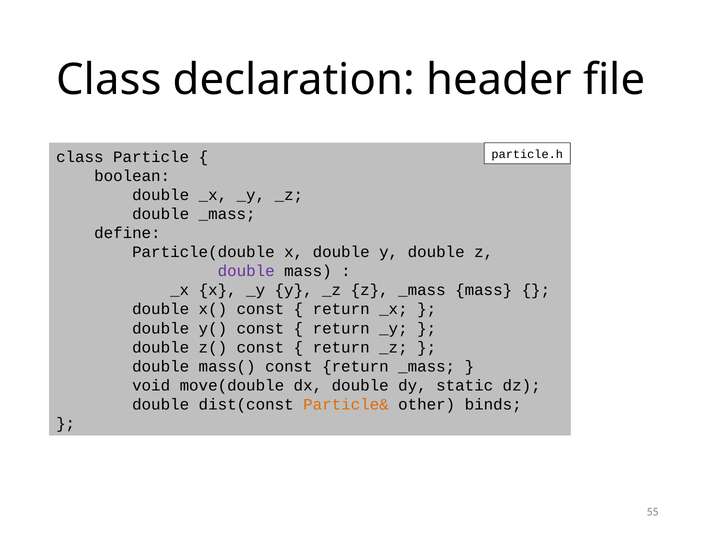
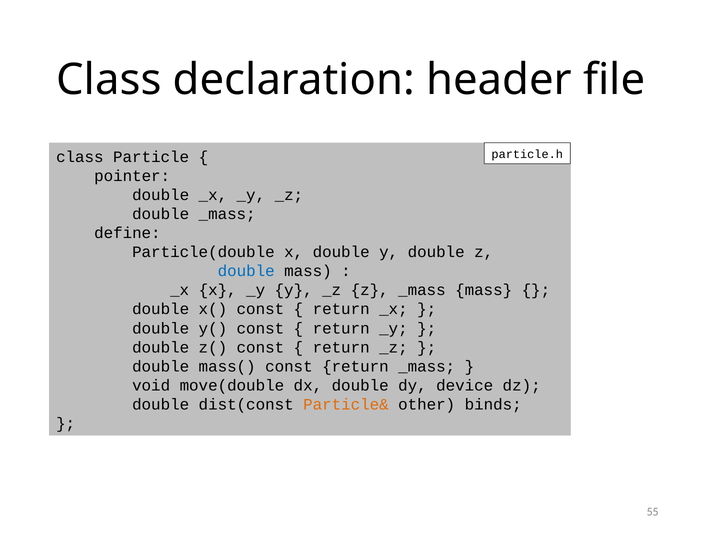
boolean: boolean -> pointer
double at (246, 271) colour: purple -> blue
static: static -> device
